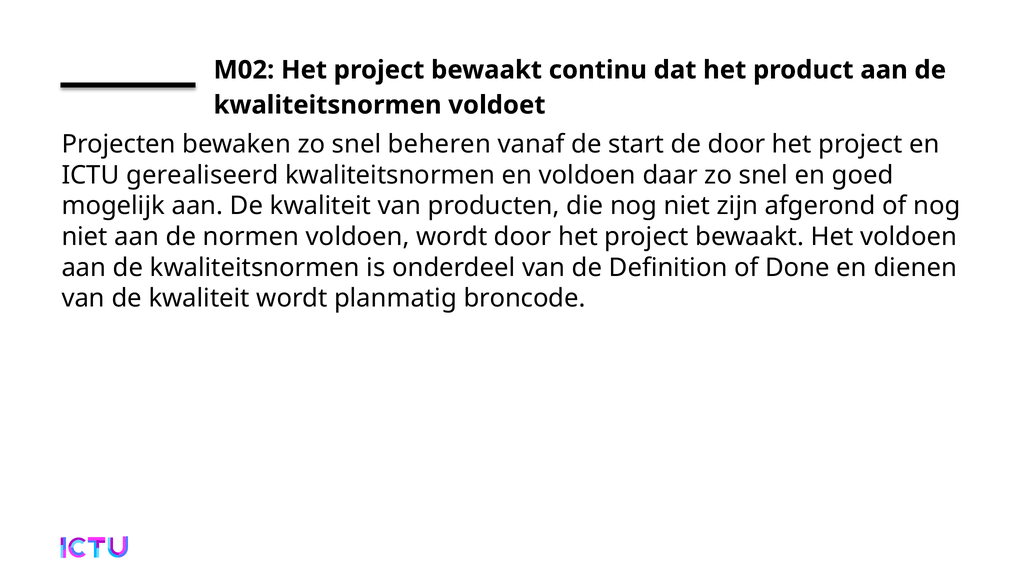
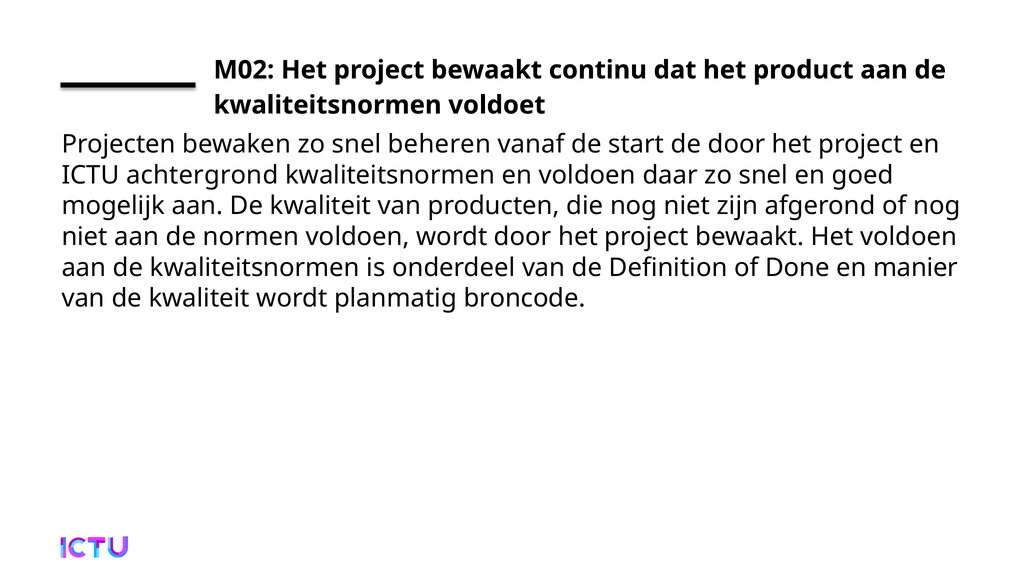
gerealiseerd: gerealiseerd -> achtergrond
dienen: dienen -> manier
